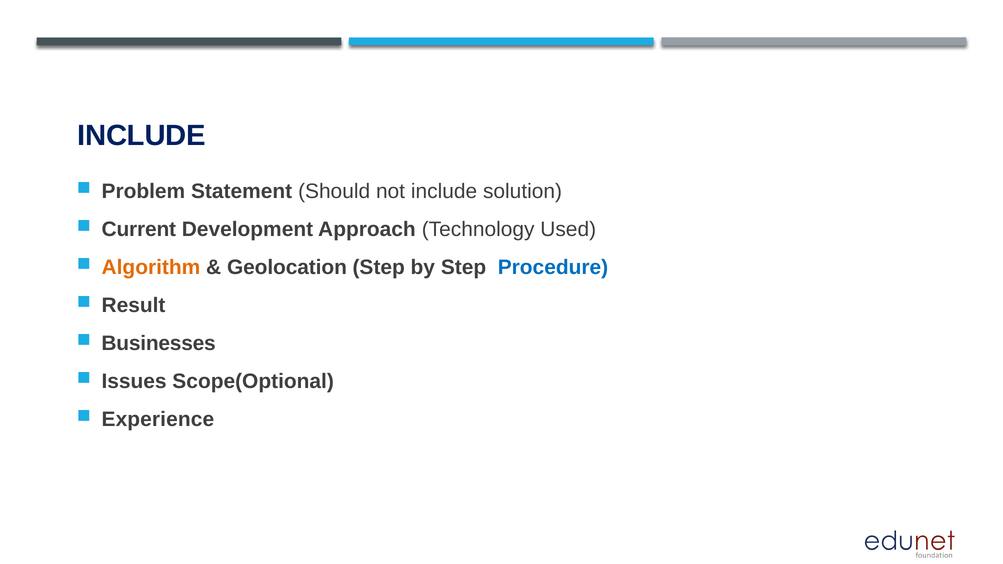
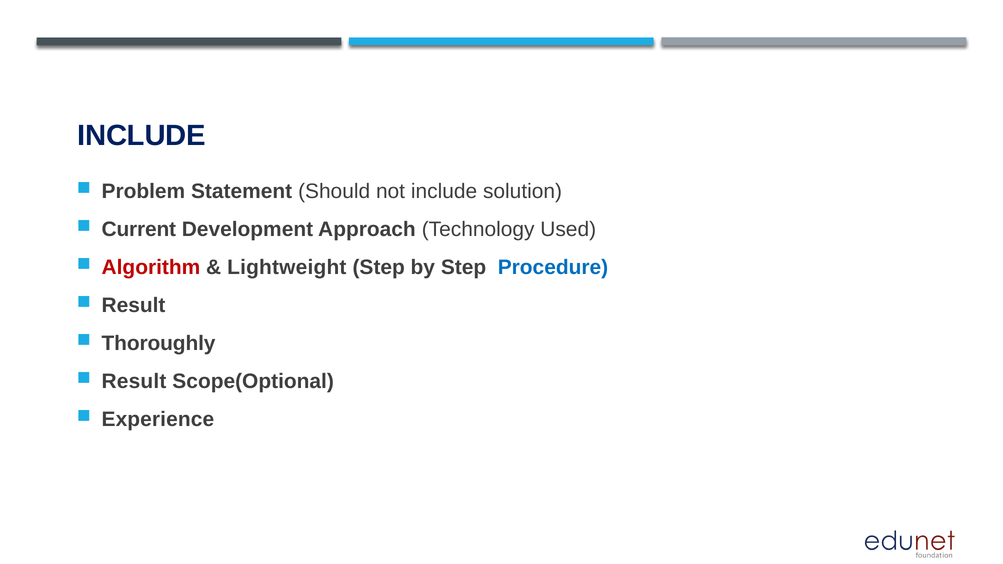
Algorithm colour: orange -> red
Geolocation: Geolocation -> Lightweight
Businesses: Businesses -> Thoroughly
Issues at (134, 382): Issues -> Result
